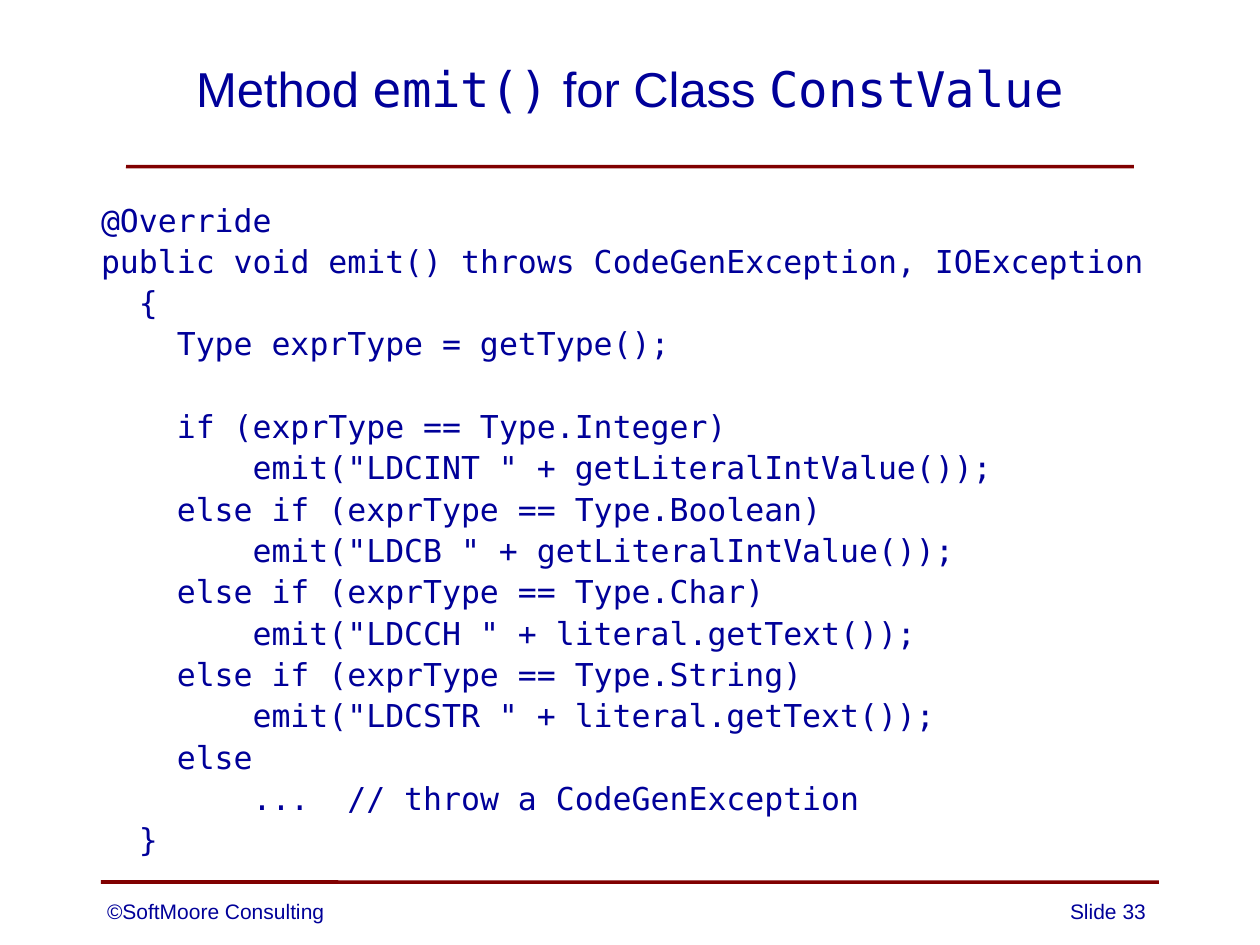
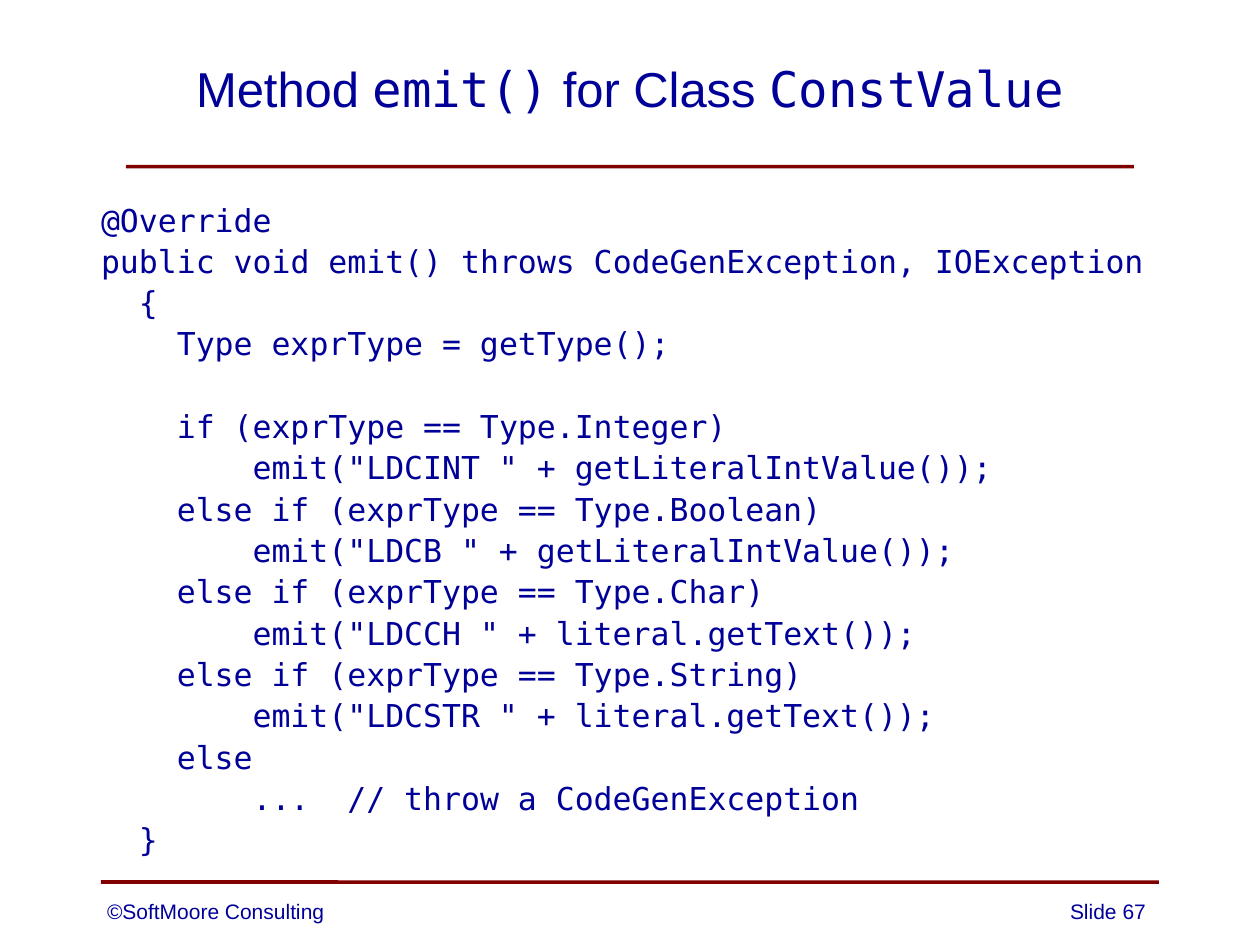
33: 33 -> 67
